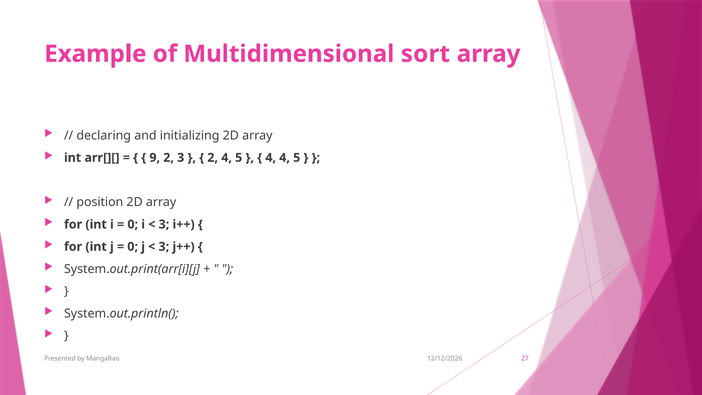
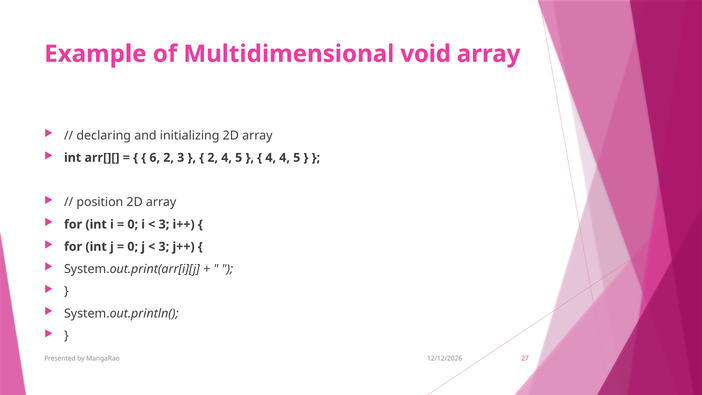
sort: sort -> void
9: 9 -> 6
